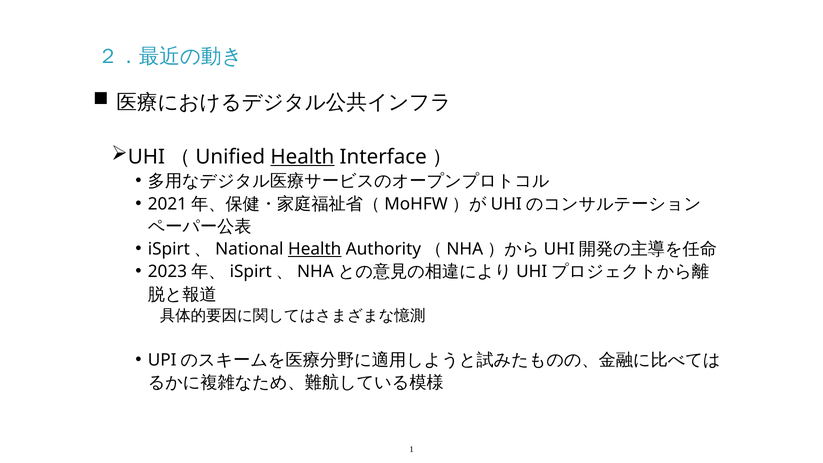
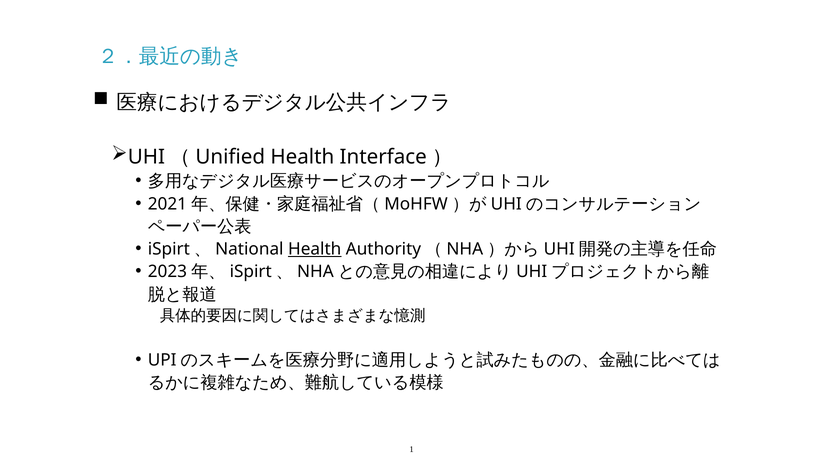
Health at (302, 157) underline: present -> none
